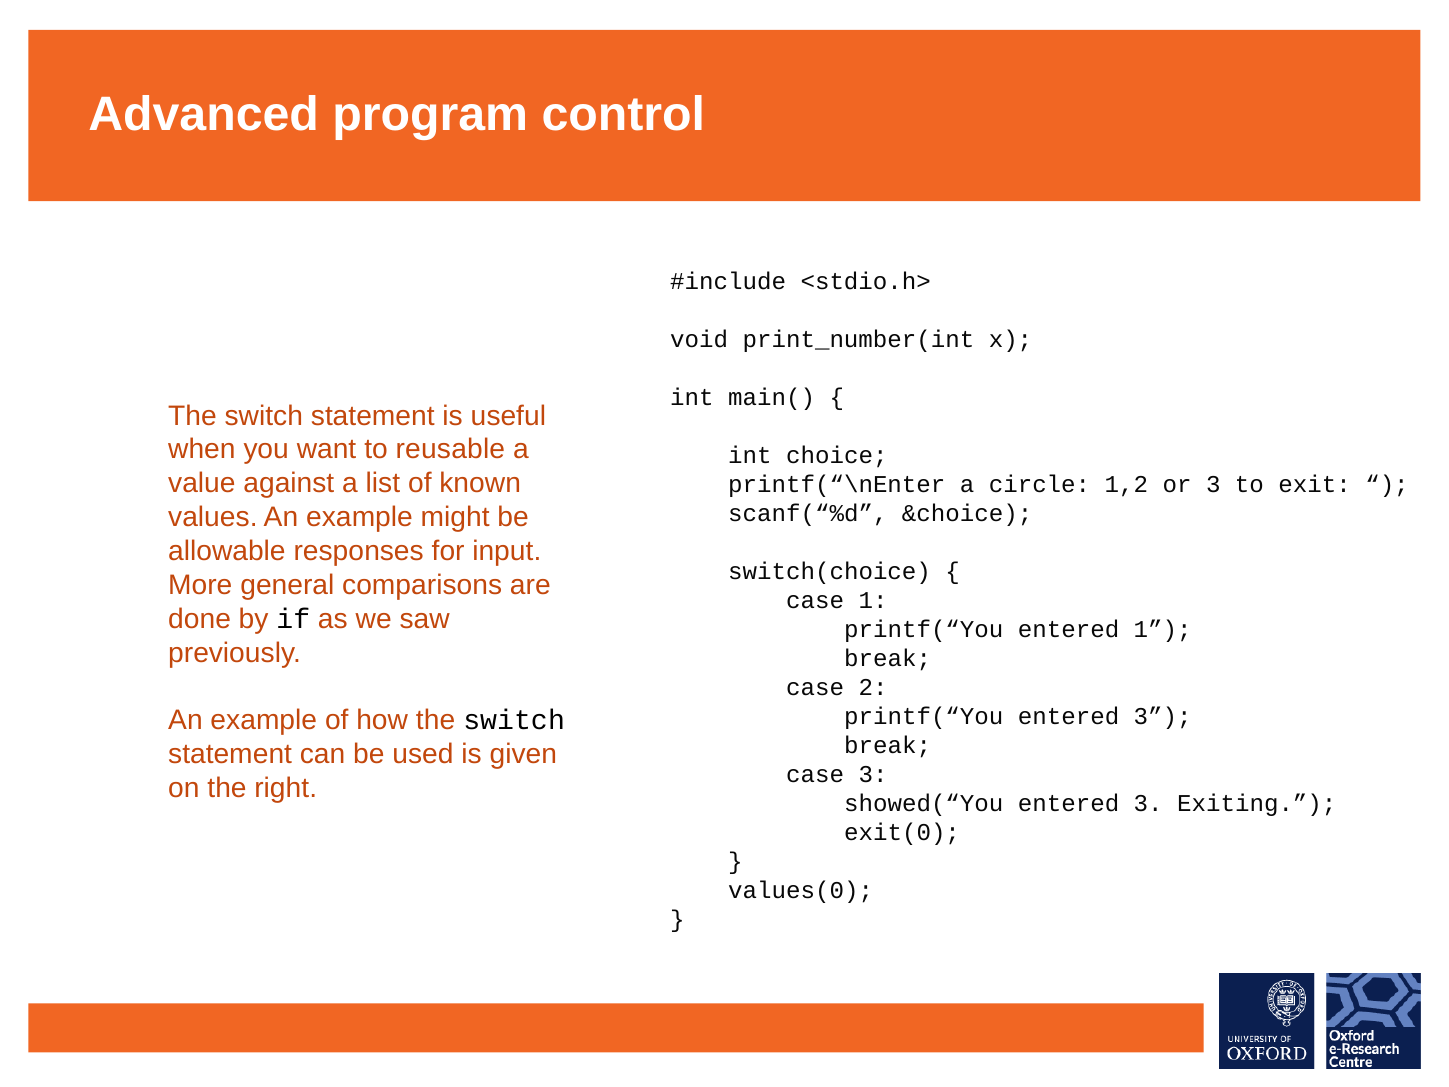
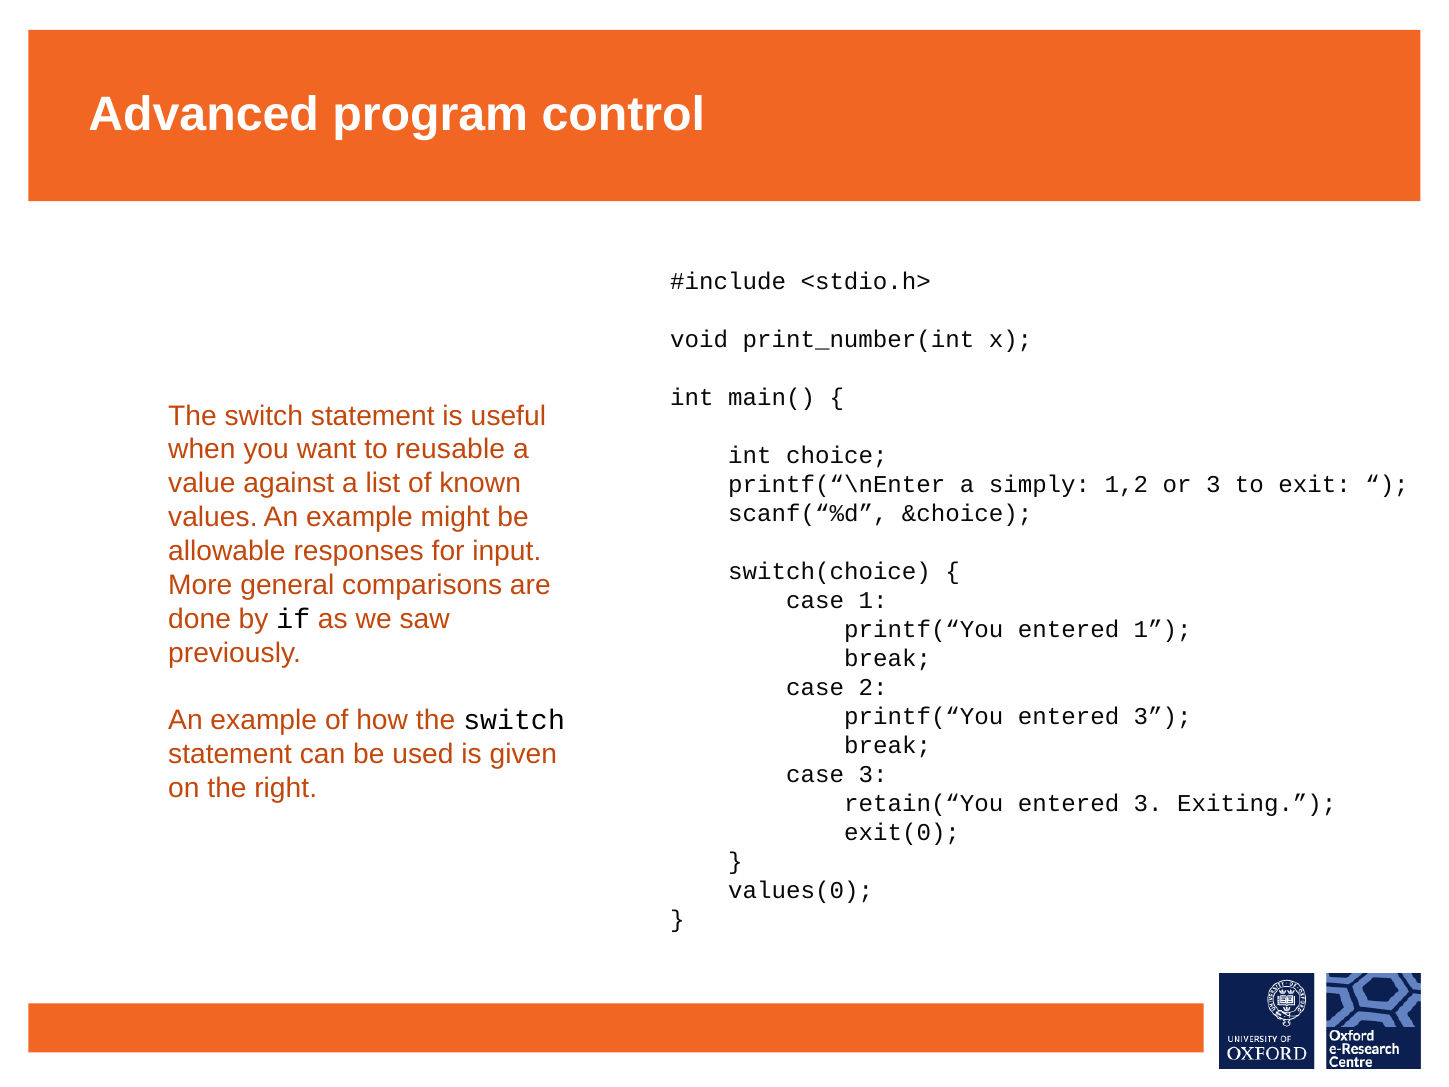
circle: circle -> simply
showed(“You: showed(“You -> retain(“You
